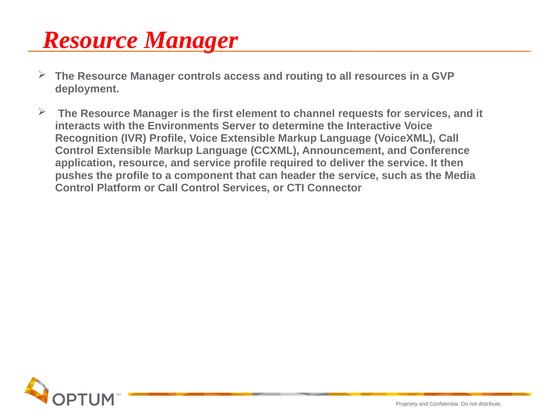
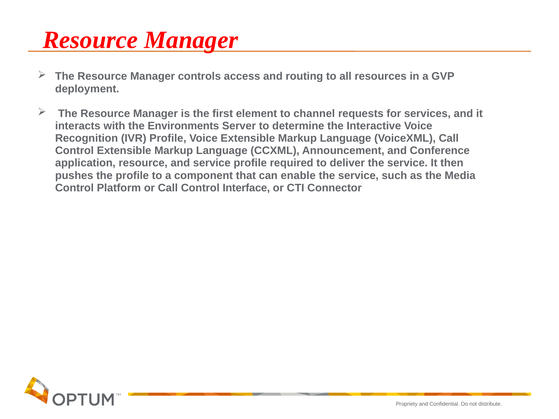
header: header -> enable
Control Services: Services -> Interface
